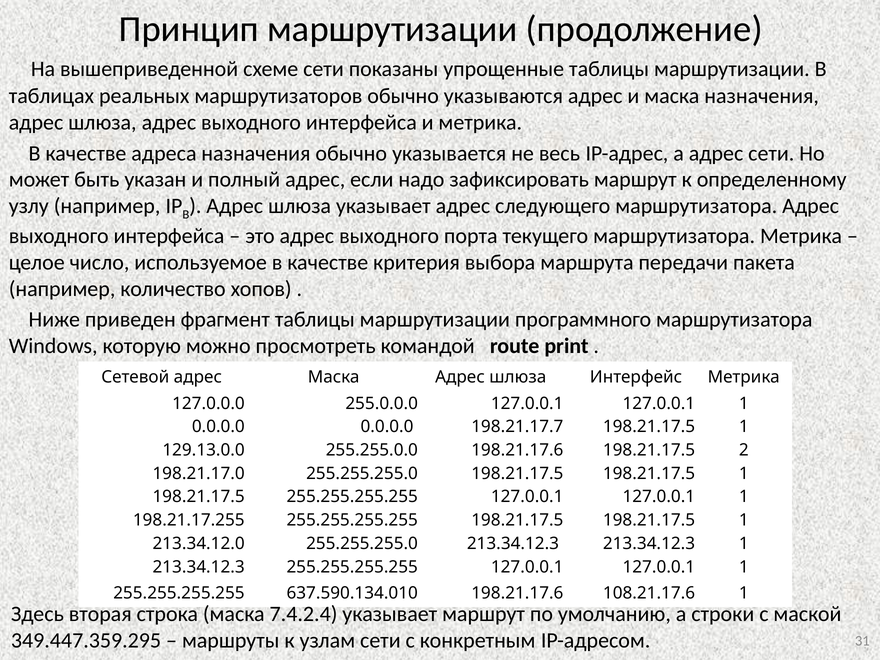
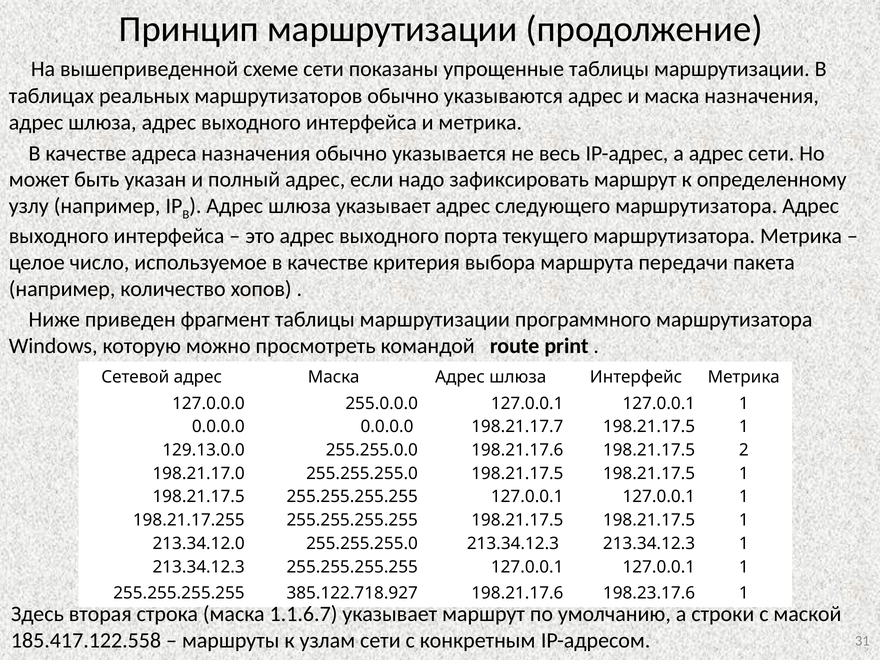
637.590.134.010: 637.590.134.010 -> 385.122.718.927
108.21.17.6: 108.21.17.6 -> 198.23.17.6
7.4.2.4: 7.4.2.4 -> 1.1.6.7
349.447.359.295: 349.447.359.295 -> 185.417.122.558
